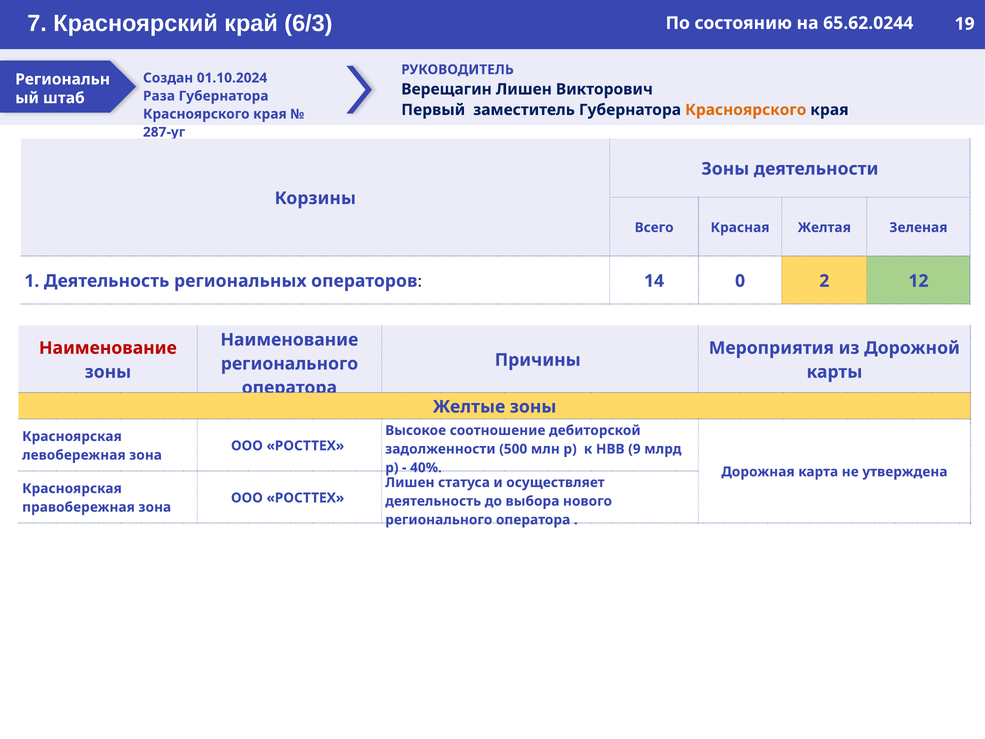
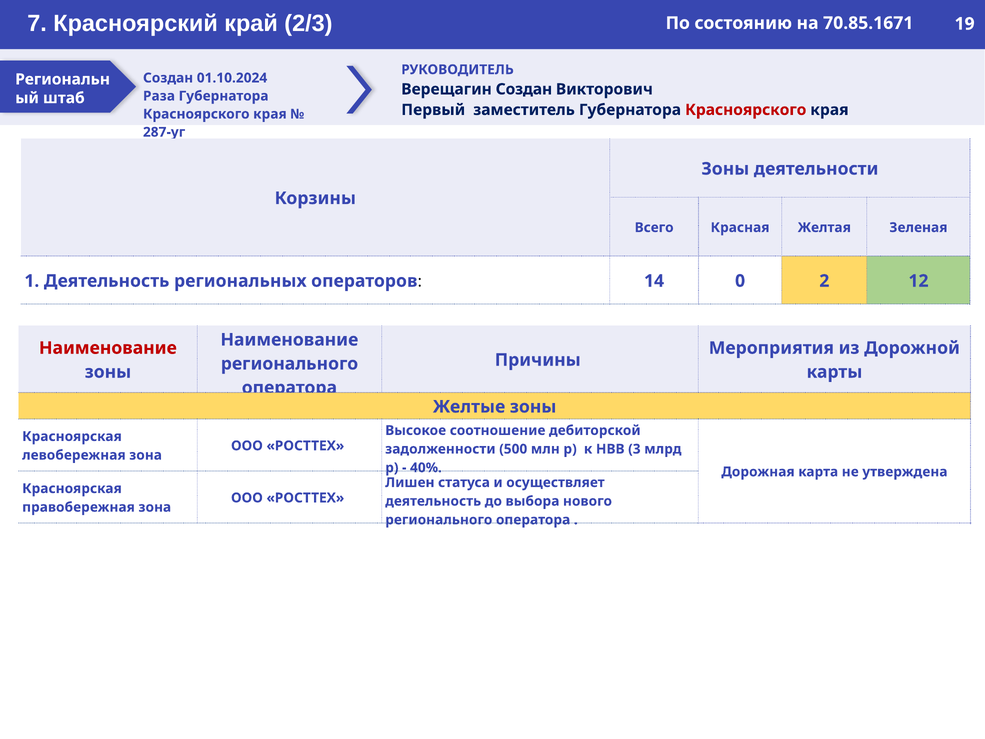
6/3: 6/3 -> 2/3
65.62.0244: 65.62.0244 -> 70.85.1671
Верещагин Лишен: Лишен -> Создан
Красноярского at (746, 110) colour: orange -> red
9: 9 -> 3
